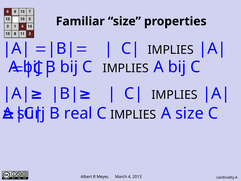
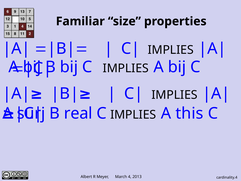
A size: size -> this
